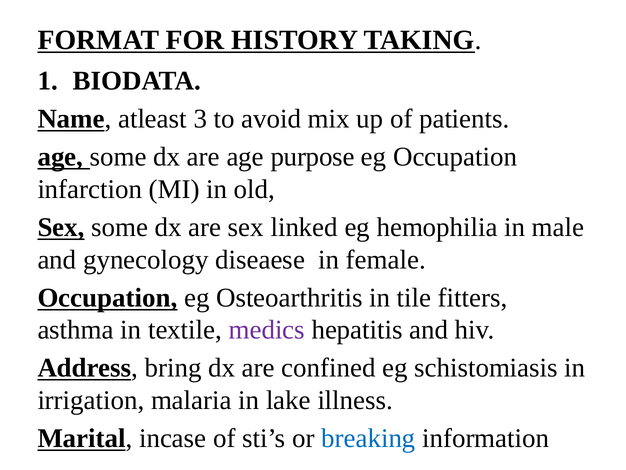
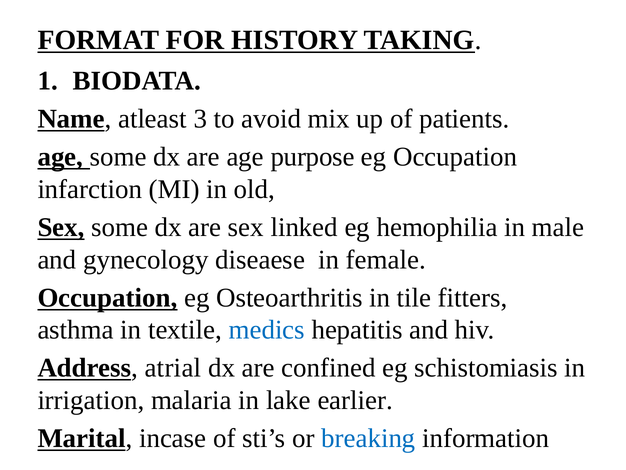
medics colour: purple -> blue
bring: bring -> atrial
illness: illness -> earlier
